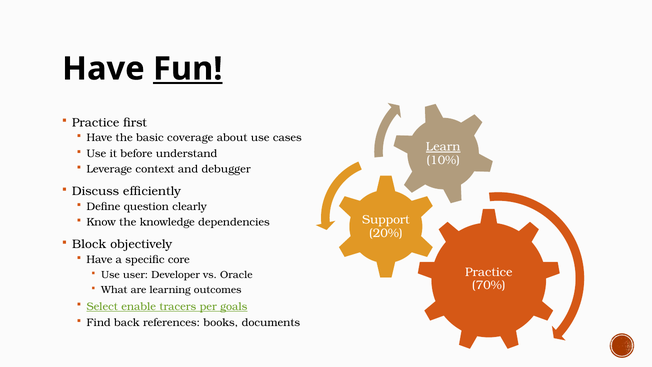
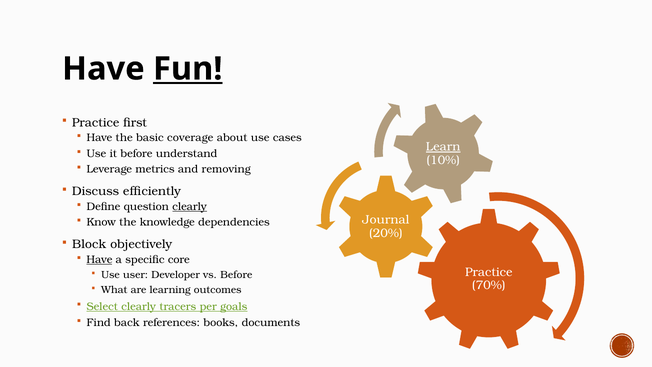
context: context -> metrics
debugger: debugger -> removing
clearly at (190, 206) underline: none -> present
Support: Support -> Journal
Have at (99, 259) underline: none -> present
vs Oracle: Oracle -> Before
Select enable: enable -> clearly
